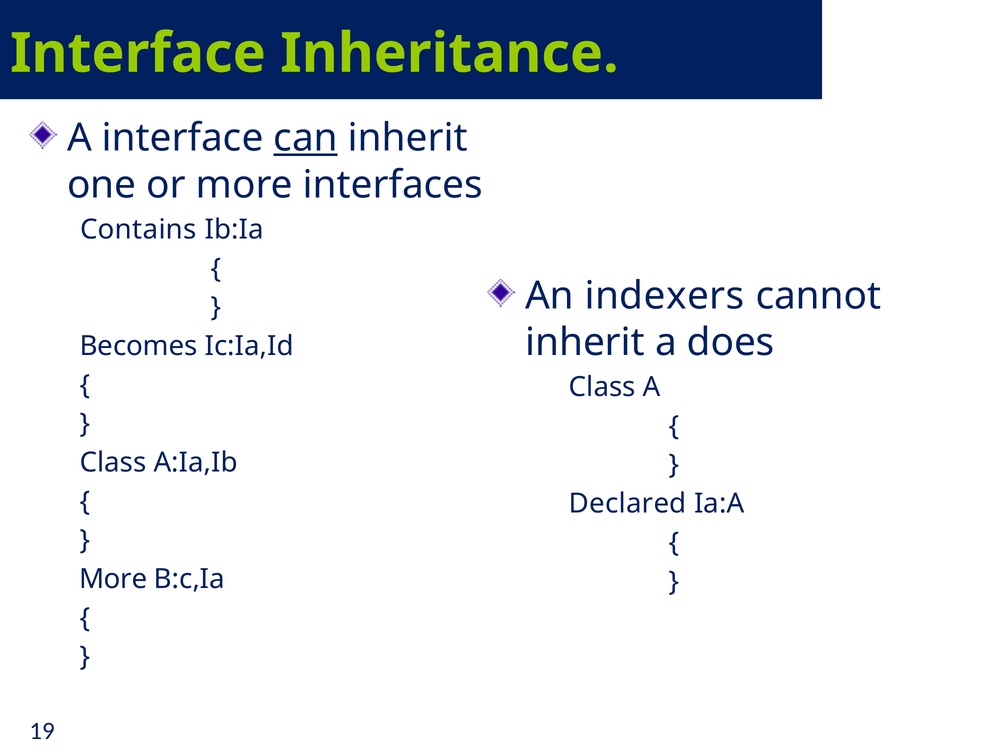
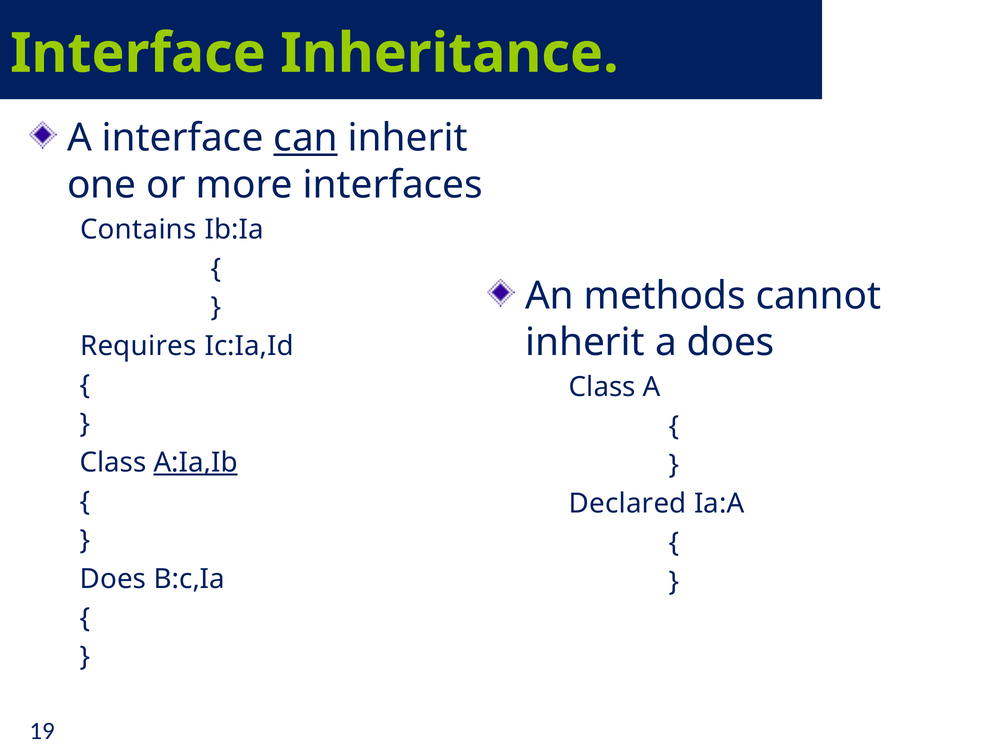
indexers: indexers -> methods
Becomes: Becomes -> Requires
A:Ia,Ib underline: none -> present
More at (113, 579): More -> Does
